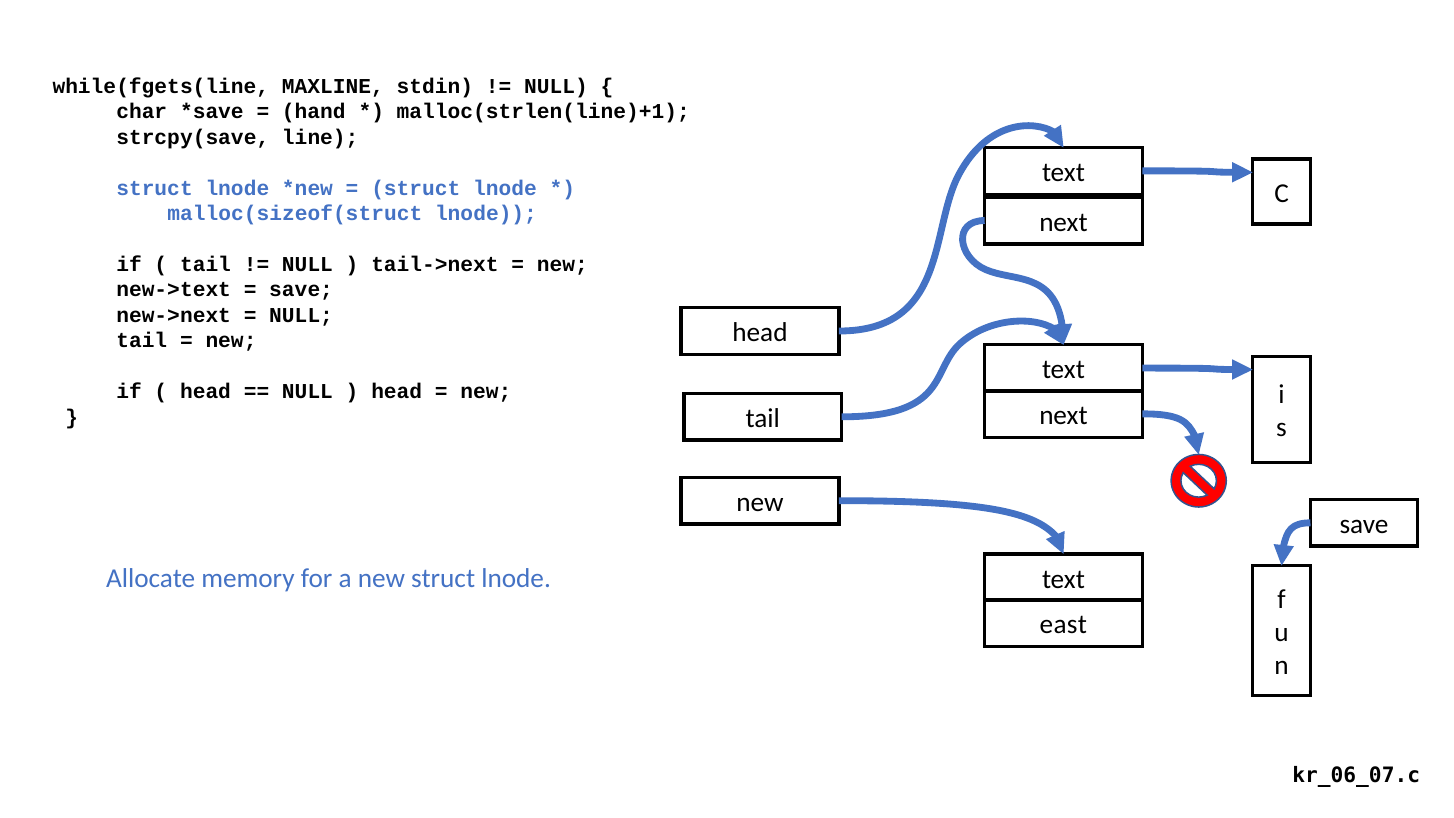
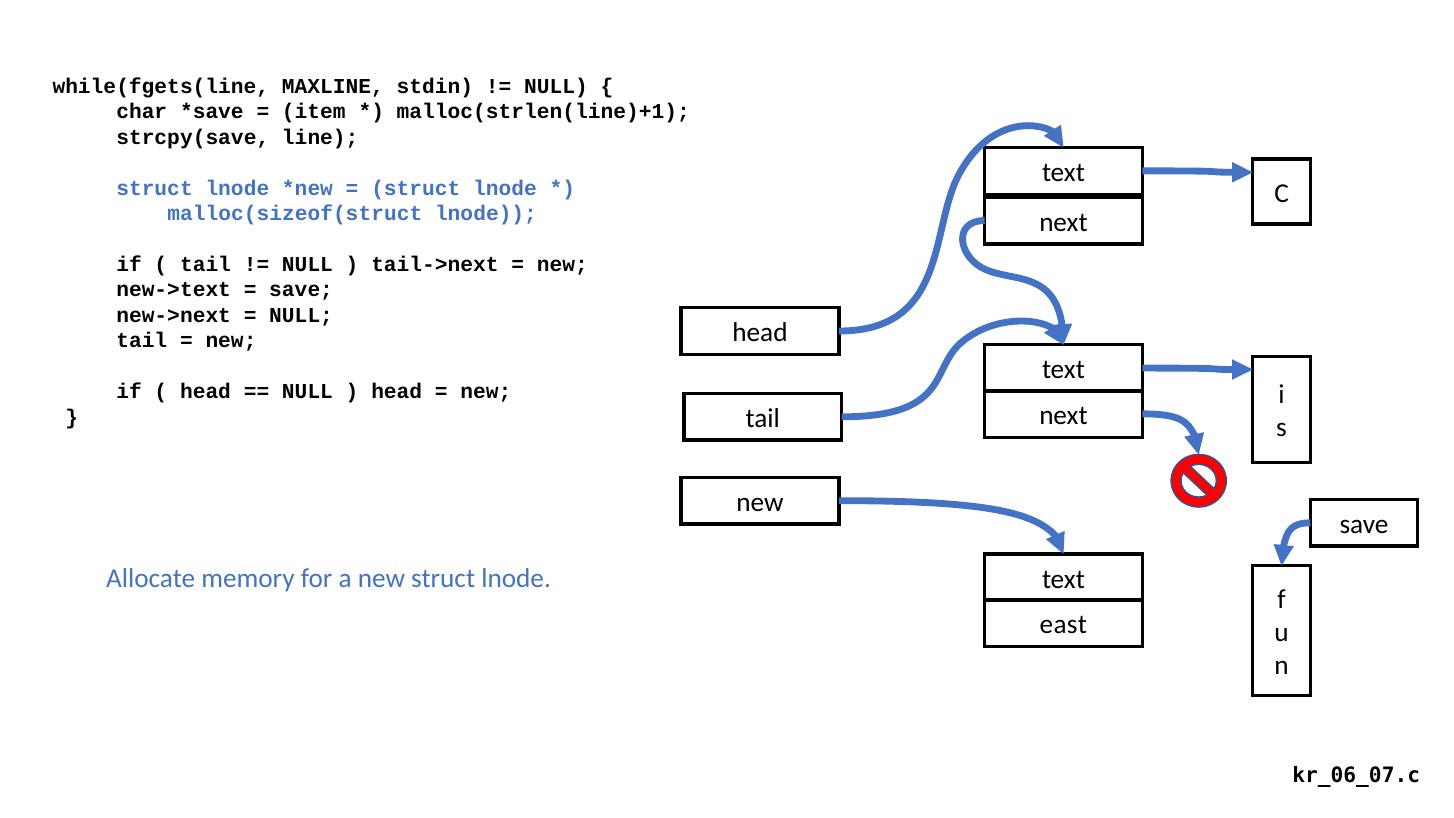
hand: hand -> item
